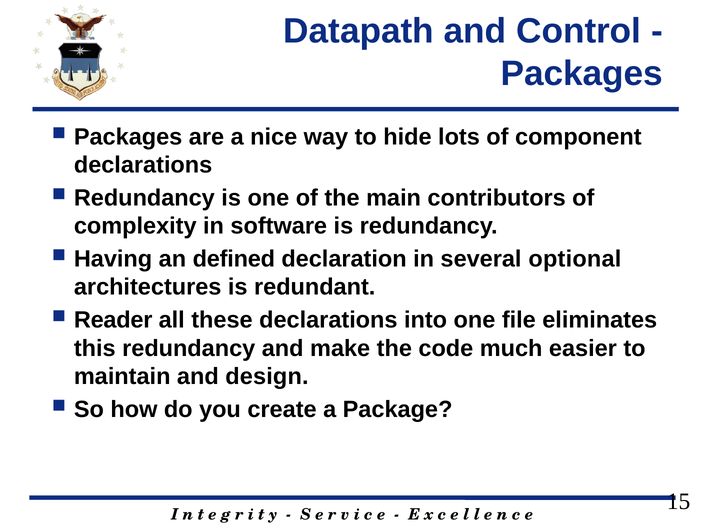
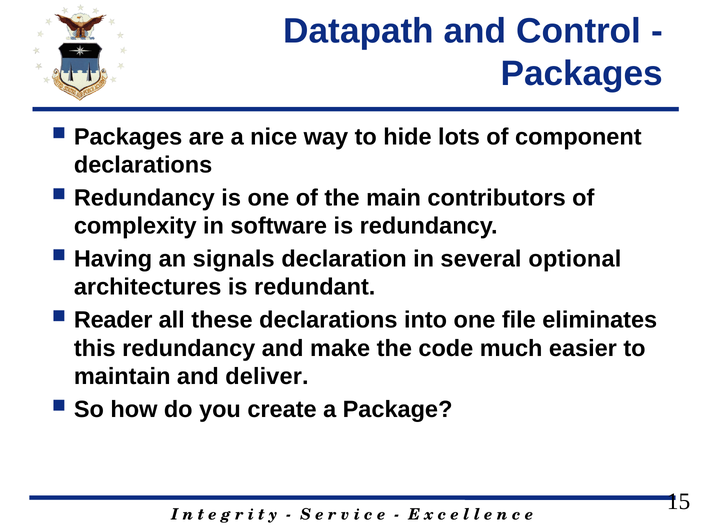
defined: defined -> signals
design: design -> deliver
